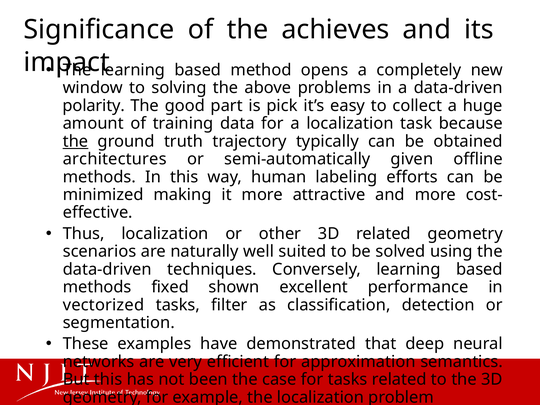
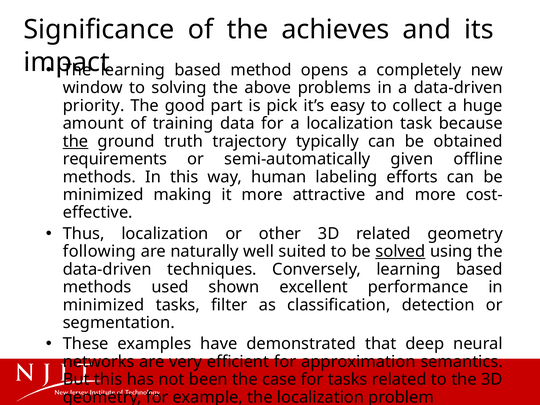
polarity: polarity -> priority
architectures: architectures -> requirements
scenarios: scenarios -> following
solved underline: none -> present
fixed: fixed -> used
vectorized at (104, 305): vectorized -> minimized
